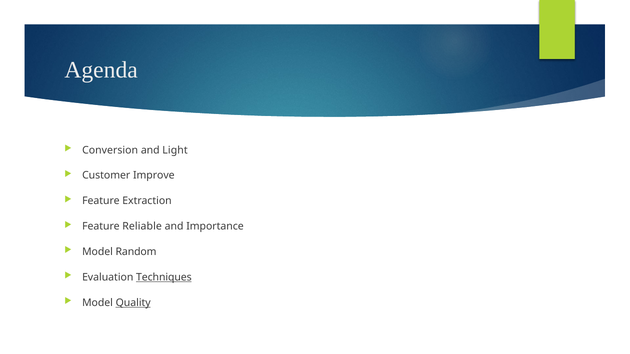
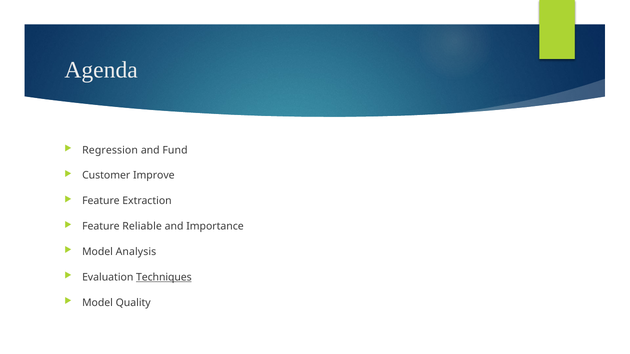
Conversion: Conversion -> Regression
Light: Light -> Fund
Random: Random -> Analysis
Quality underline: present -> none
